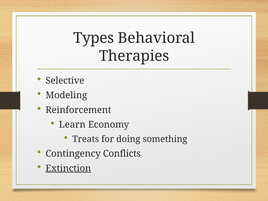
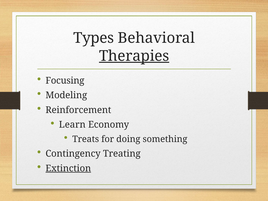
Therapies underline: none -> present
Selective: Selective -> Focusing
Conflicts: Conflicts -> Treating
